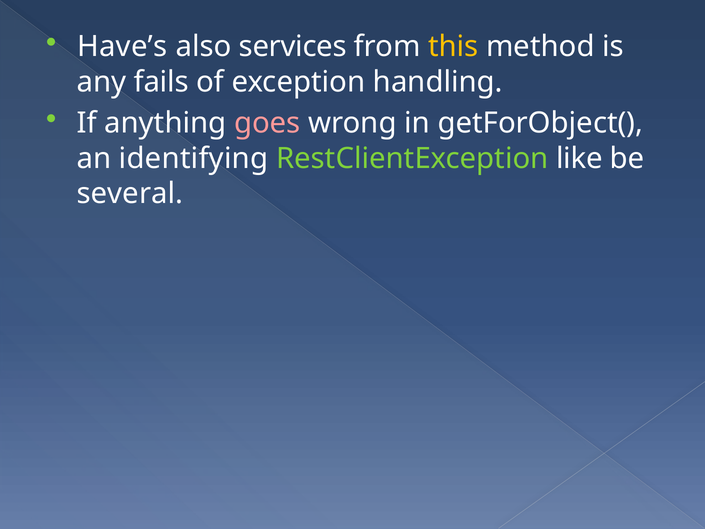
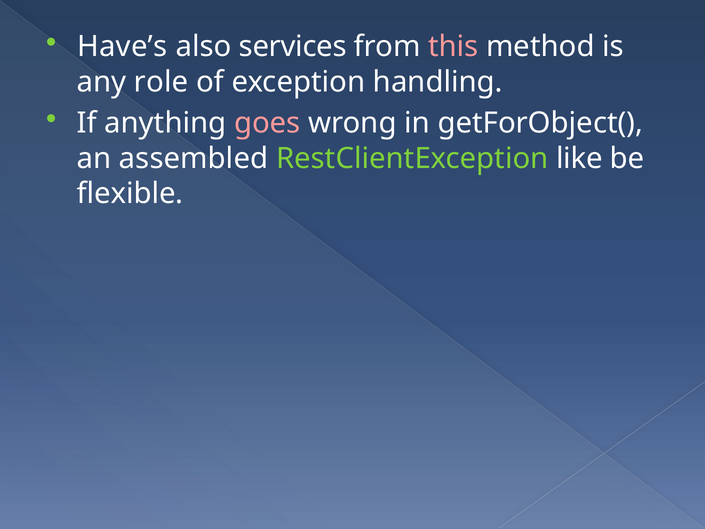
this colour: yellow -> pink
fails: fails -> role
identifying: identifying -> assembled
several: several -> flexible
